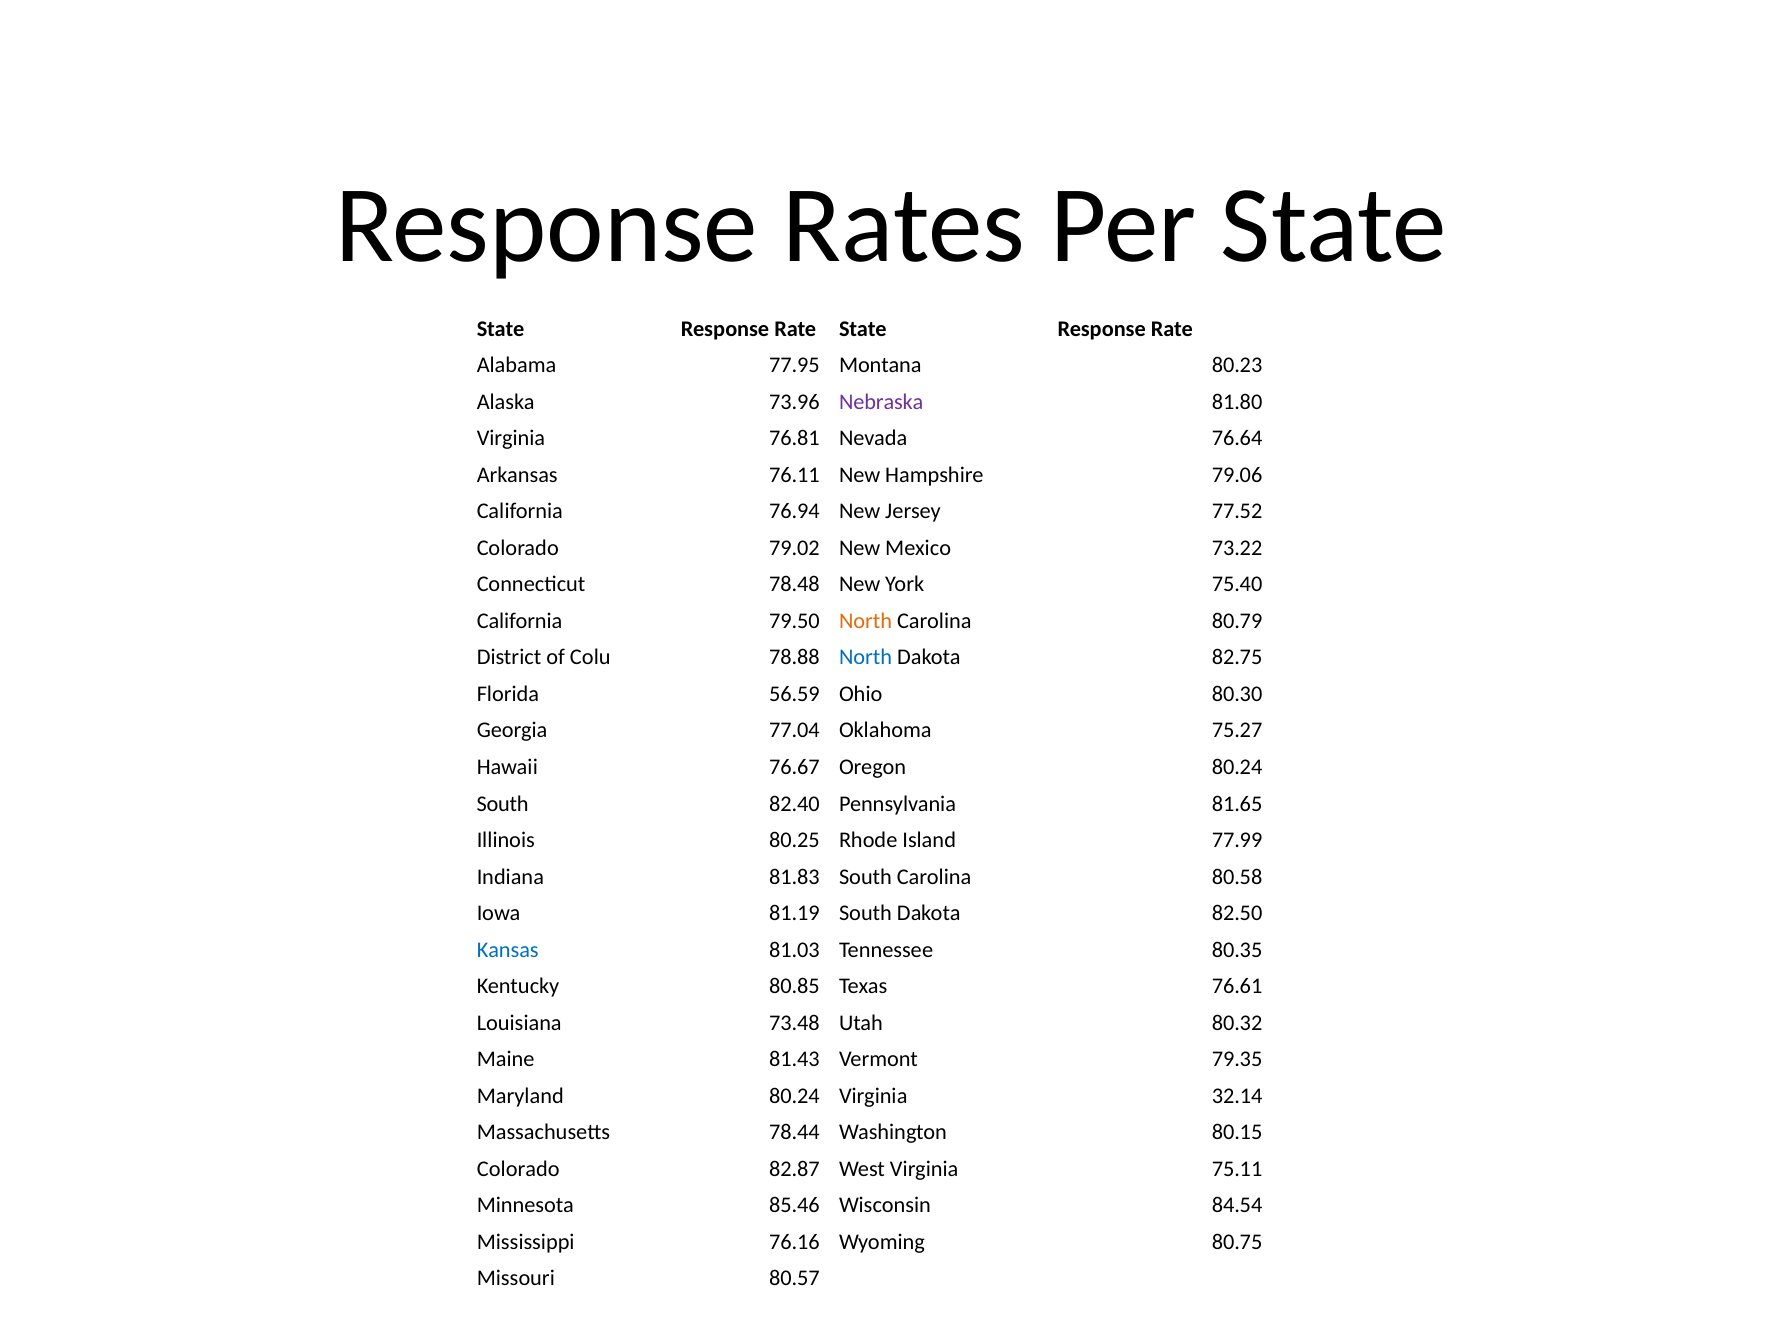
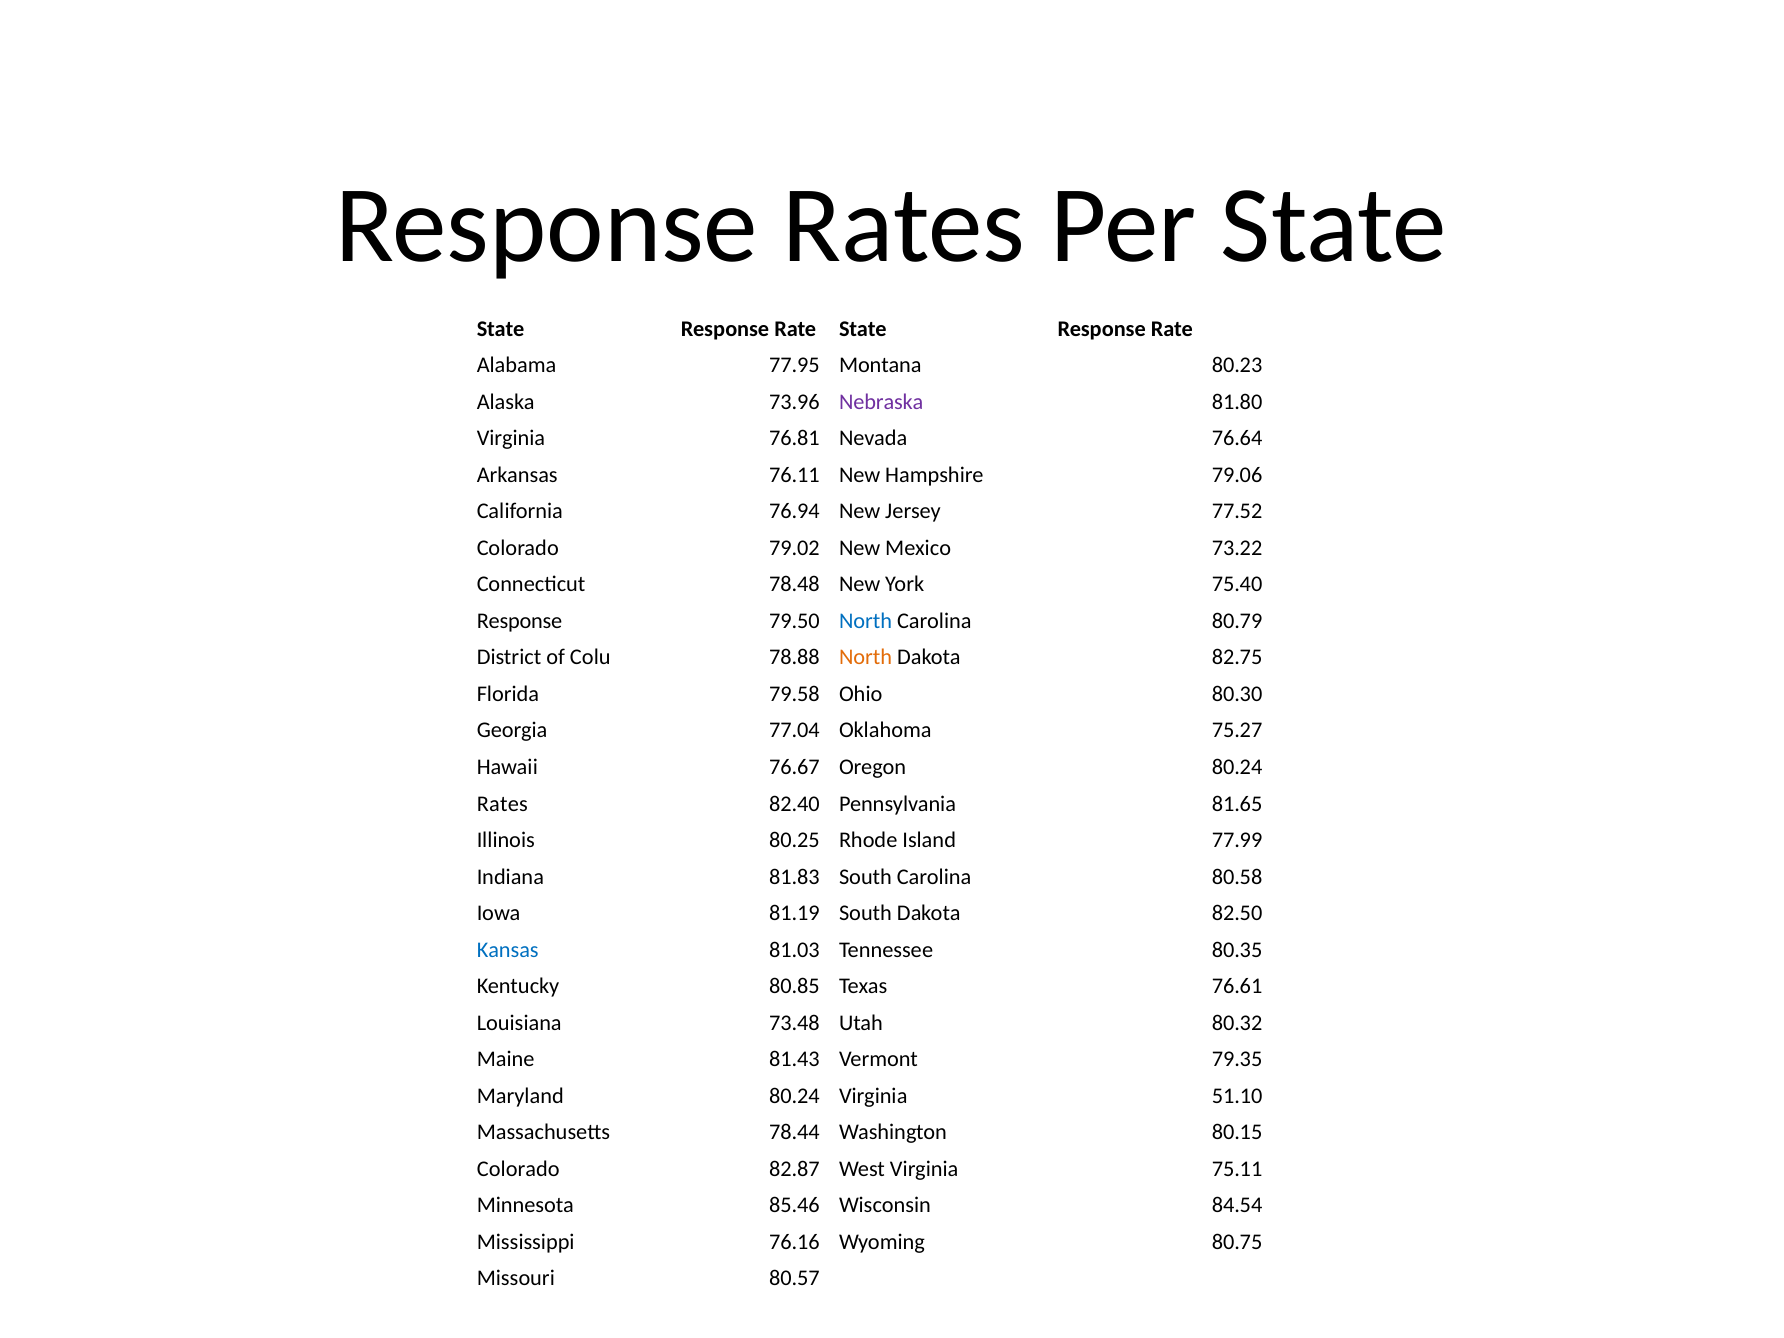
California at (520, 621): California -> Response
North at (866, 621) colour: orange -> blue
North at (866, 658) colour: blue -> orange
56.59: 56.59 -> 79.58
South at (503, 804): South -> Rates
32.14: 32.14 -> 51.10
